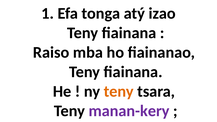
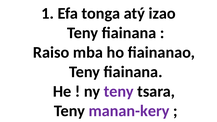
teny at (119, 91) colour: orange -> purple
